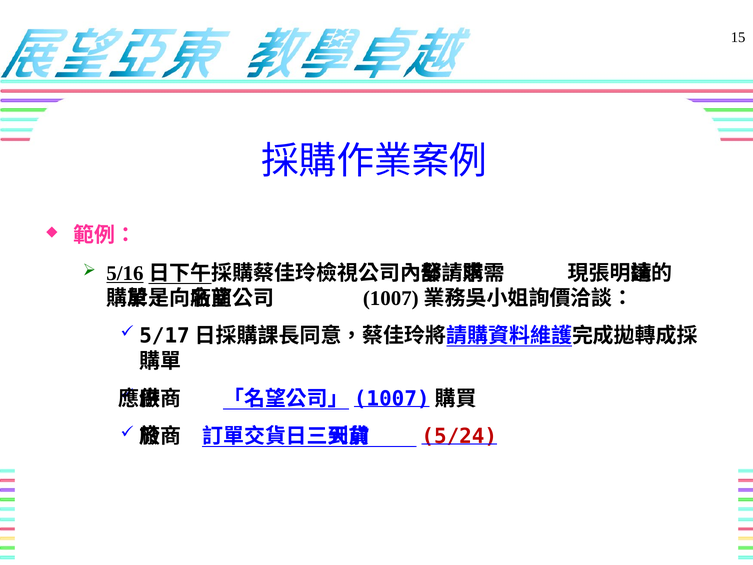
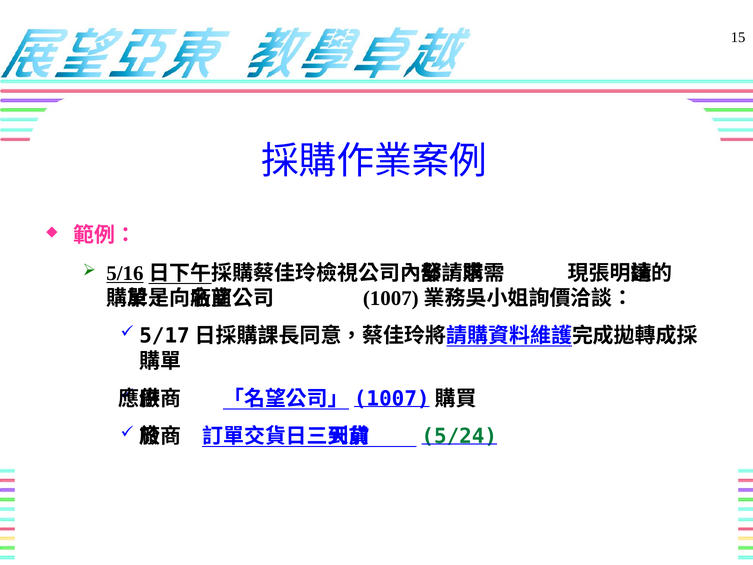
5/24 colour: red -> green
